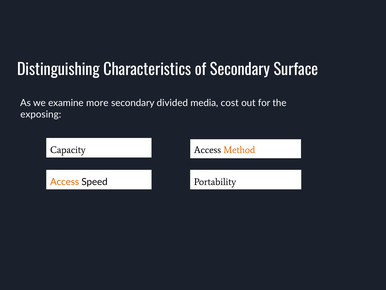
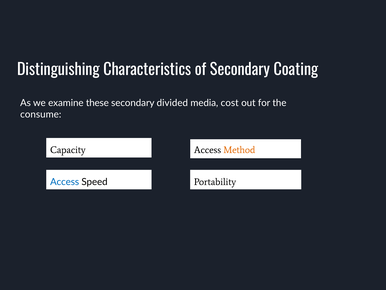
Surface: Surface -> Coating
more: more -> these
exposing: exposing -> consume
Access at (65, 182) colour: orange -> blue
